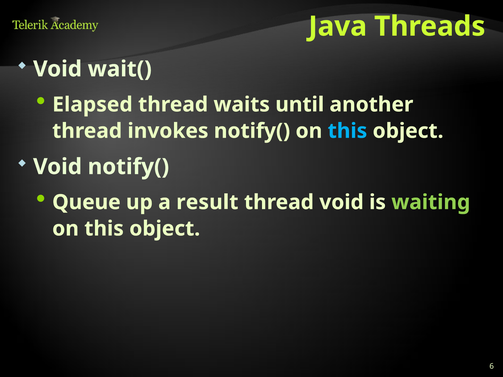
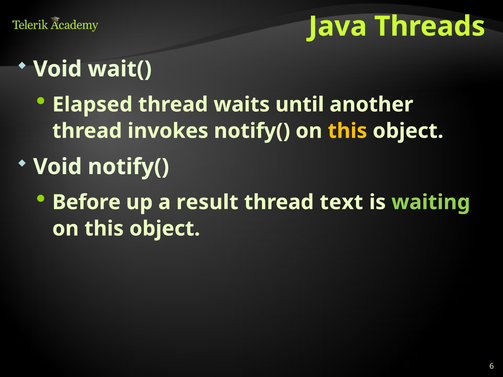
this at (347, 131) colour: light blue -> yellow
Queue: Queue -> Before
thread void: void -> text
